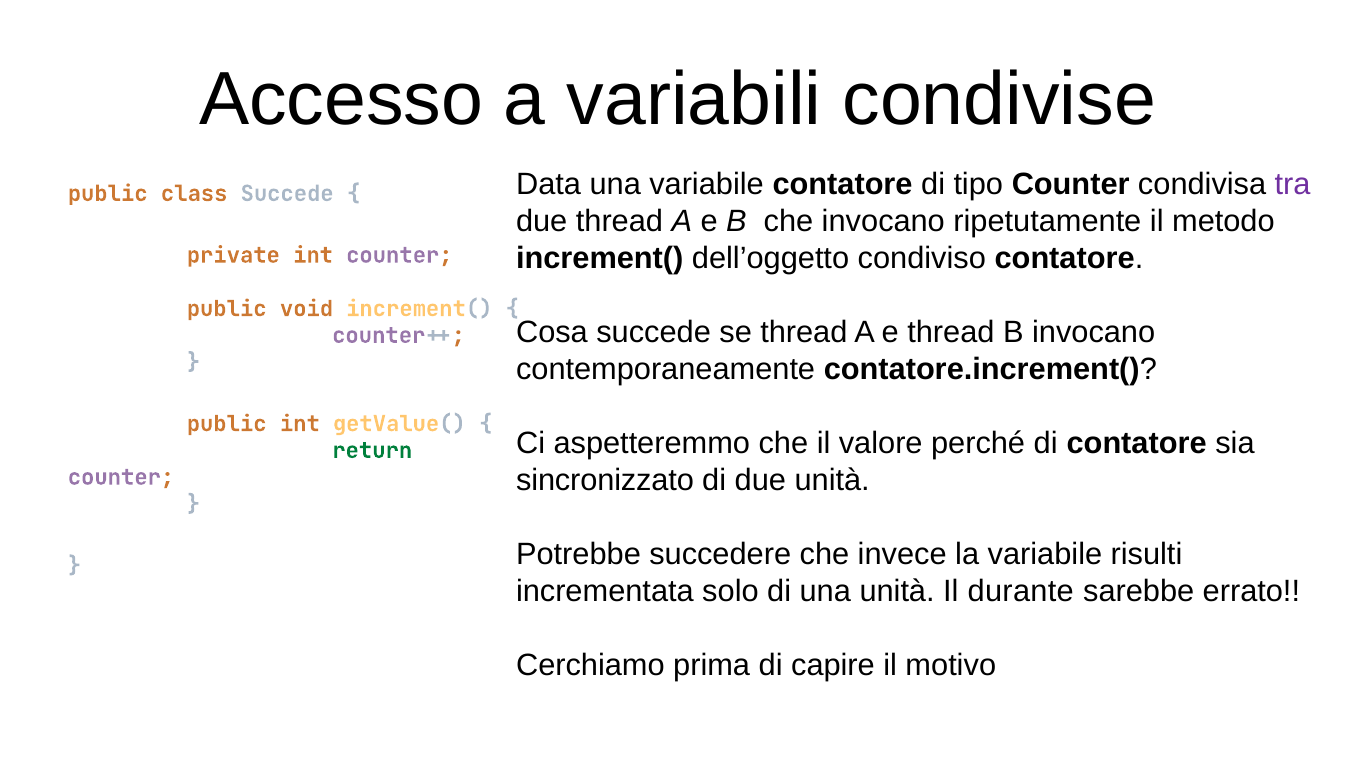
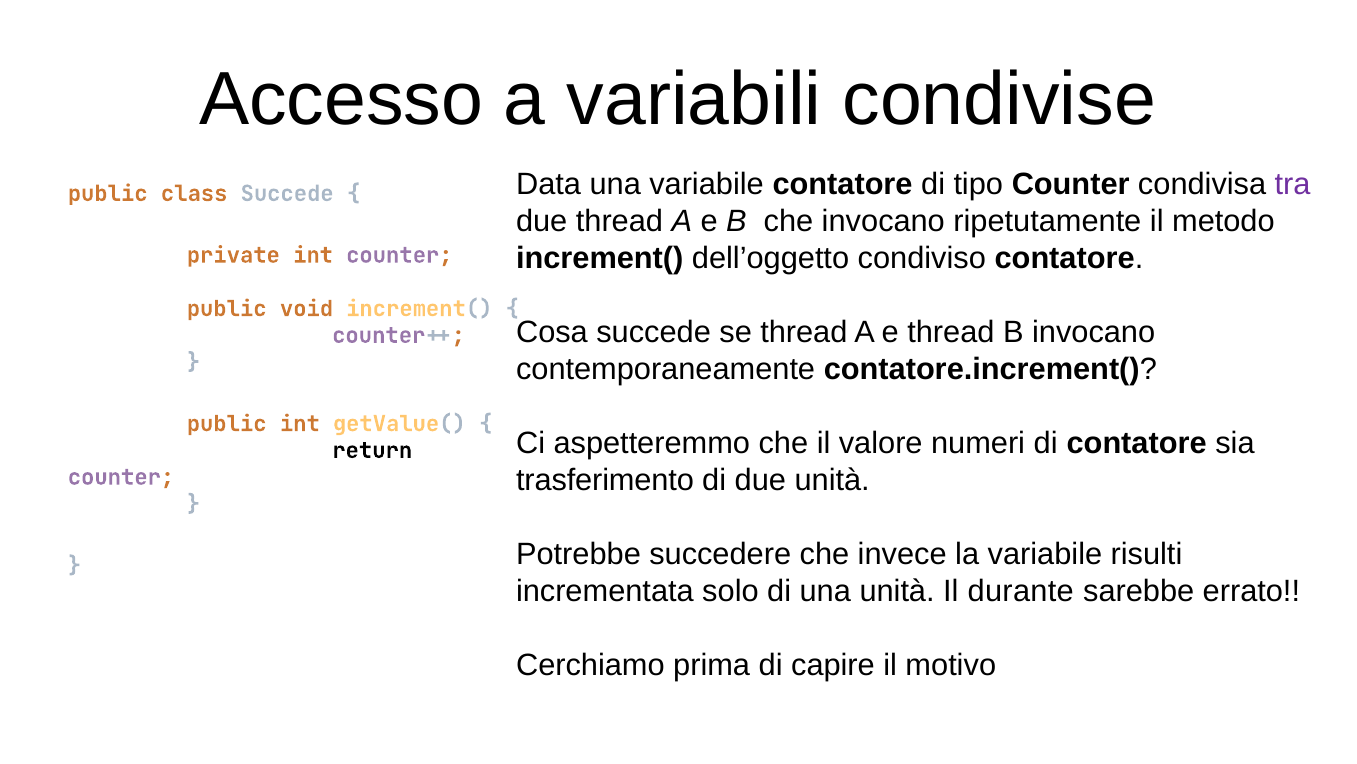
perché: perché -> numeri
return colour: green -> black
sincronizzato: sincronizzato -> trasferimento
